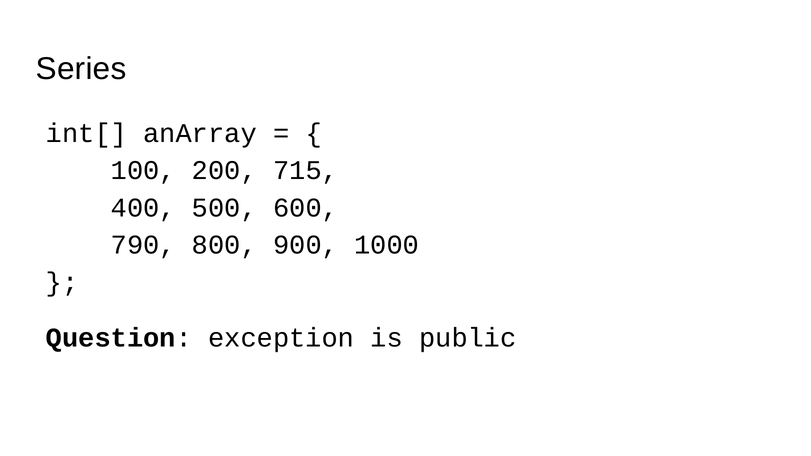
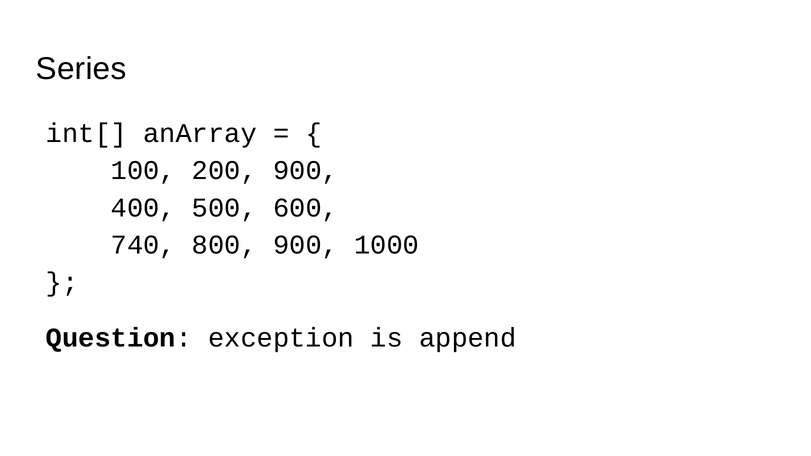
200 715: 715 -> 900
790: 790 -> 740
public: public -> append
